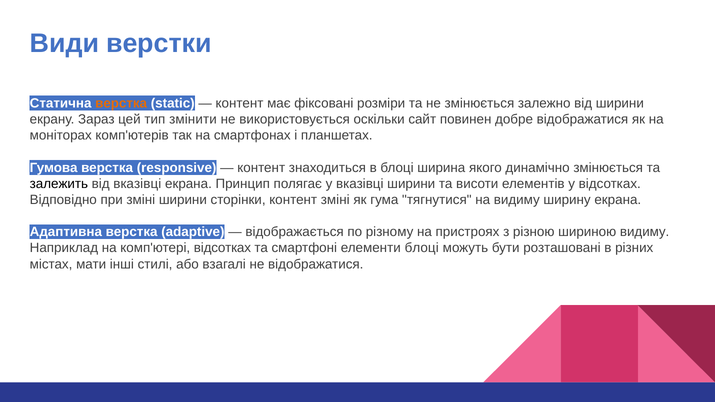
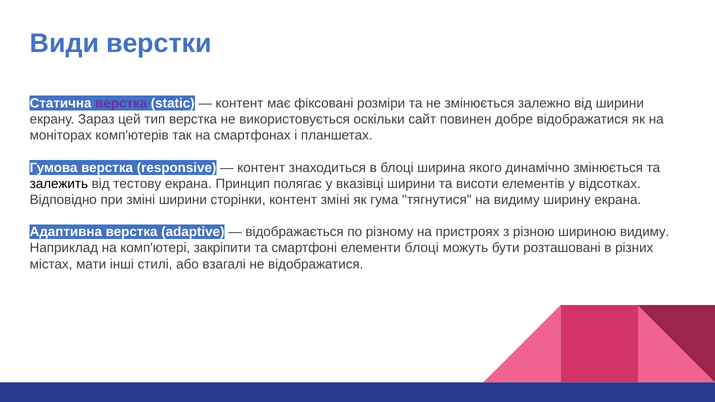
верстка at (121, 103) colour: orange -> purple
тип змінити: змінити -> верстка
від вказівці: вказівці -> тестову
комп'ютері відсотках: відсотках -> закріпити
